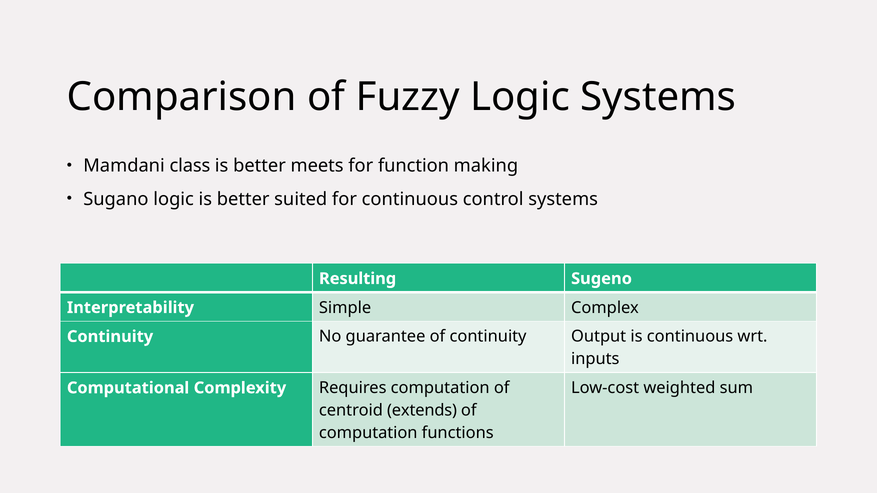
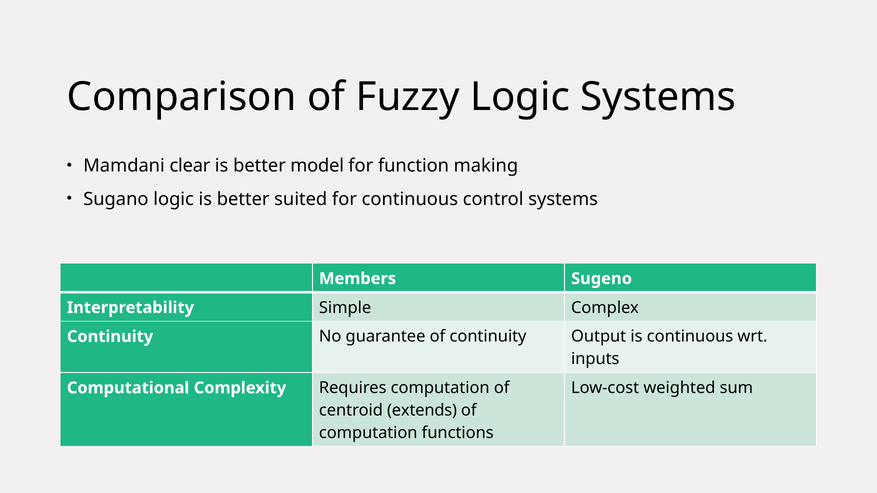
class: class -> clear
meets: meets -> model
Resulting: Resulting -> Members
